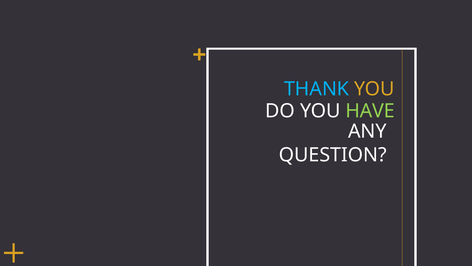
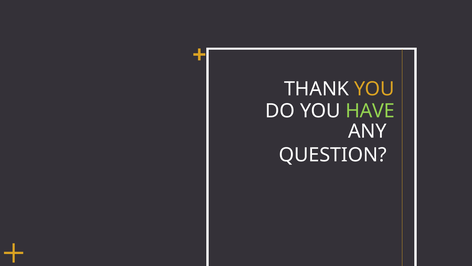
THANK colour: light blue -> white
